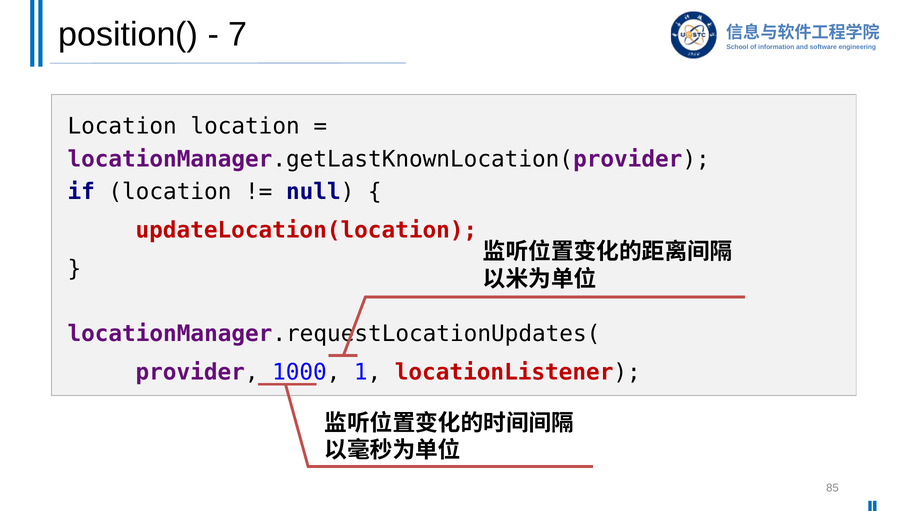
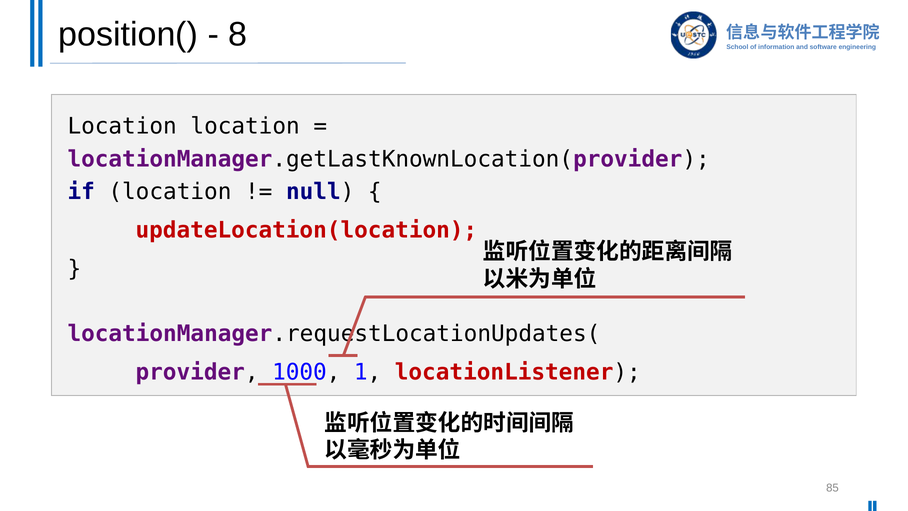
7: 7 -> 8
